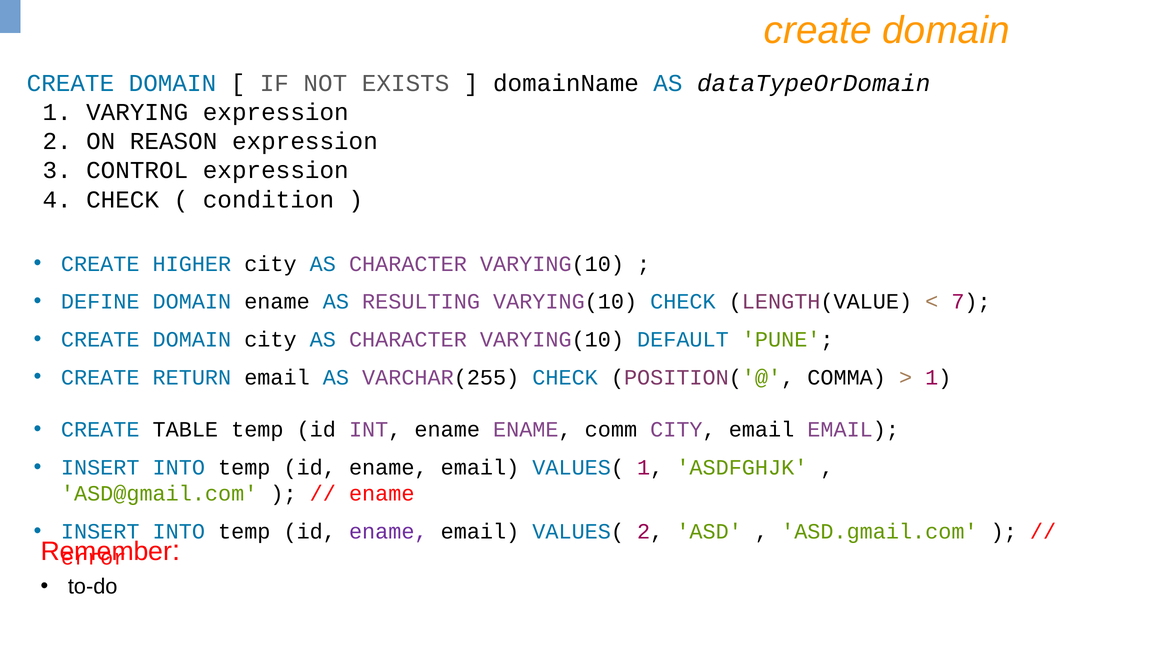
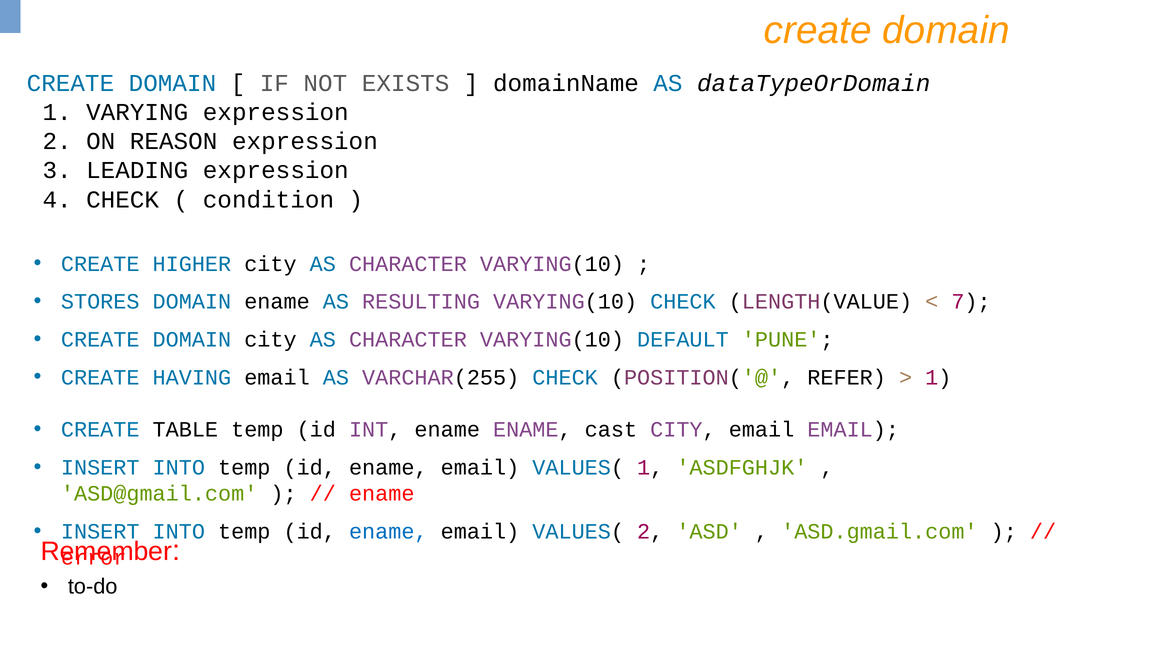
CONTROL: CONTROL -> LEADING
DEFINE: DEFINE -> STORES
RETURN: RETURN -> HAVING
COMMA: COMMA -> REFER
comm: comm -> cast
ename at (388, 531) colour: purple -> blue
